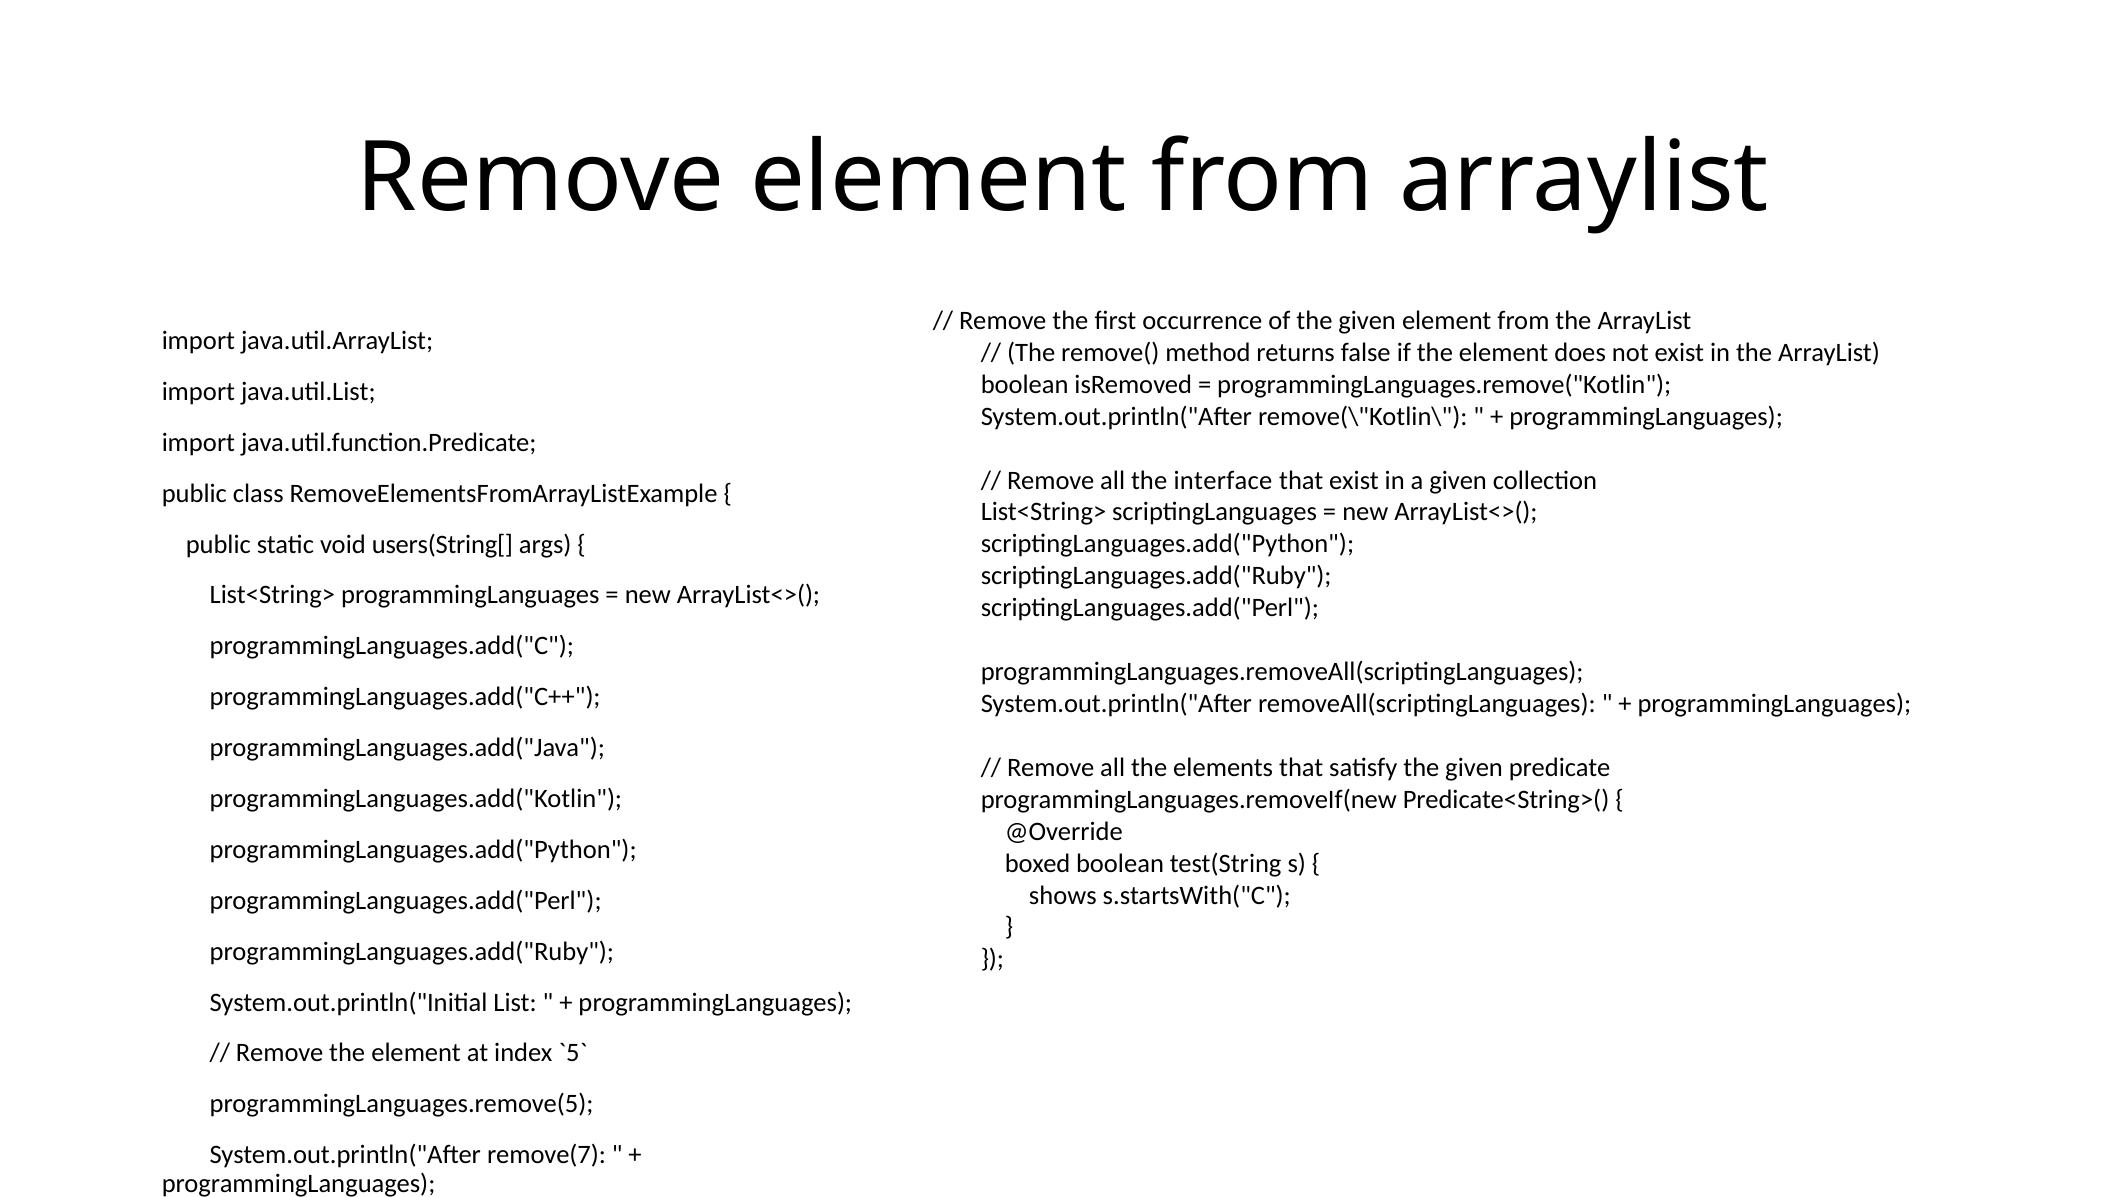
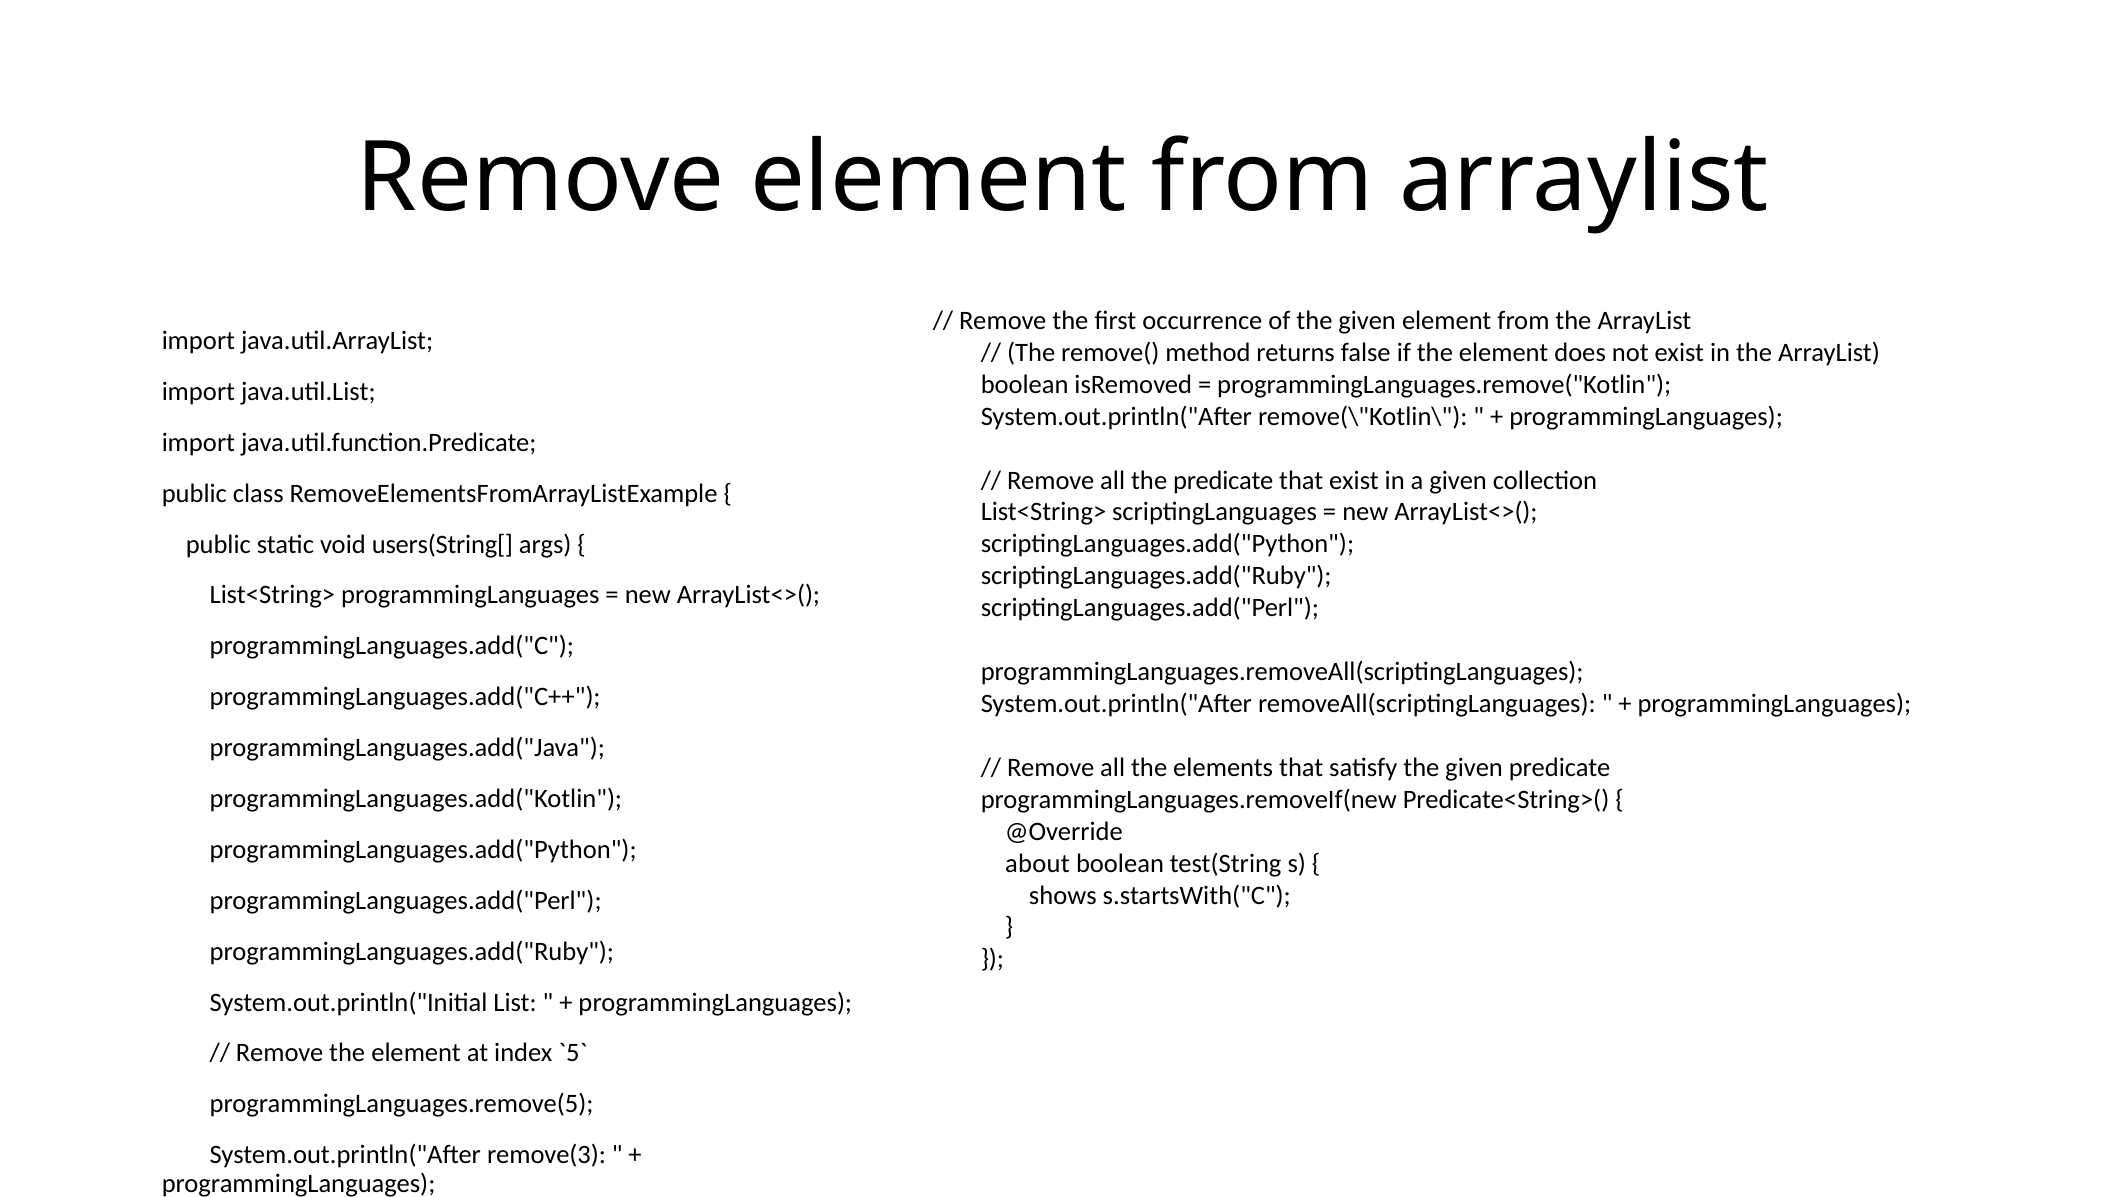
the interface: interface -> predicate
boxed: boxed -> about
remove(7: remove(7 -> remove(3
